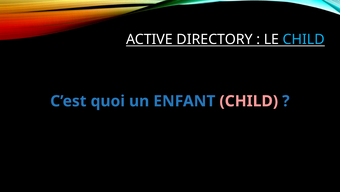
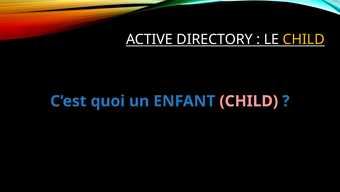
CHILD at (304, 39) colour: light blue -> yellow
